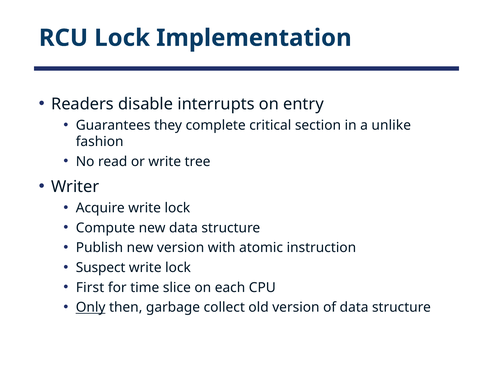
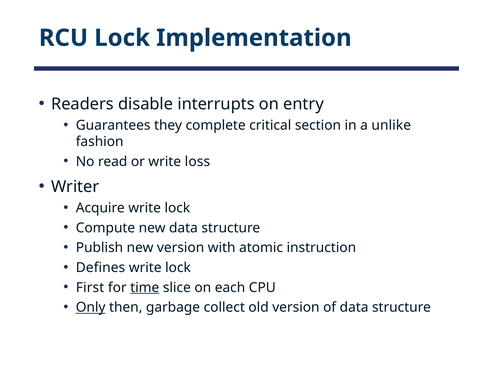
tree: tree -> loss
Suspect: Suspect -> Defines
time underline: none -> present
